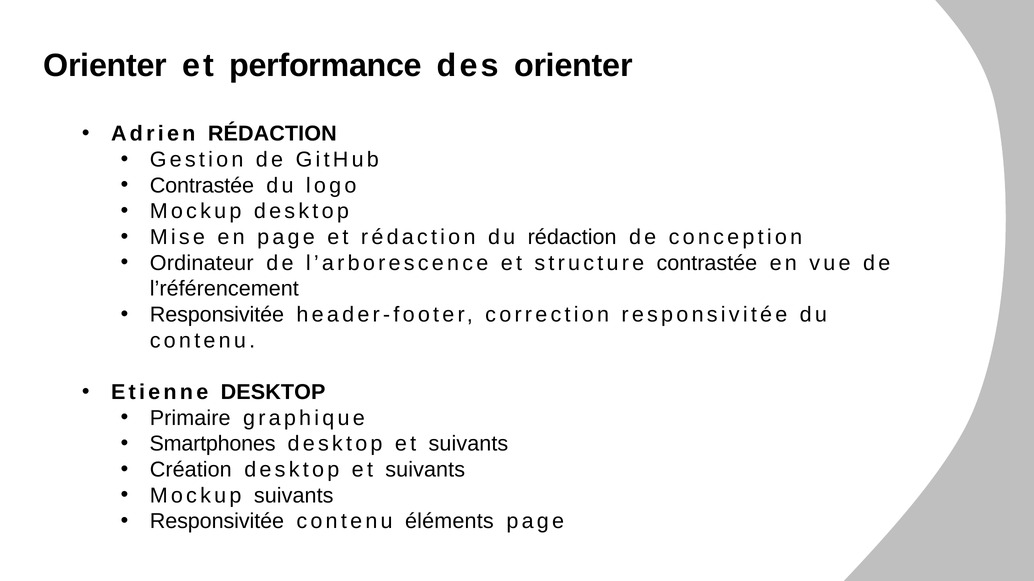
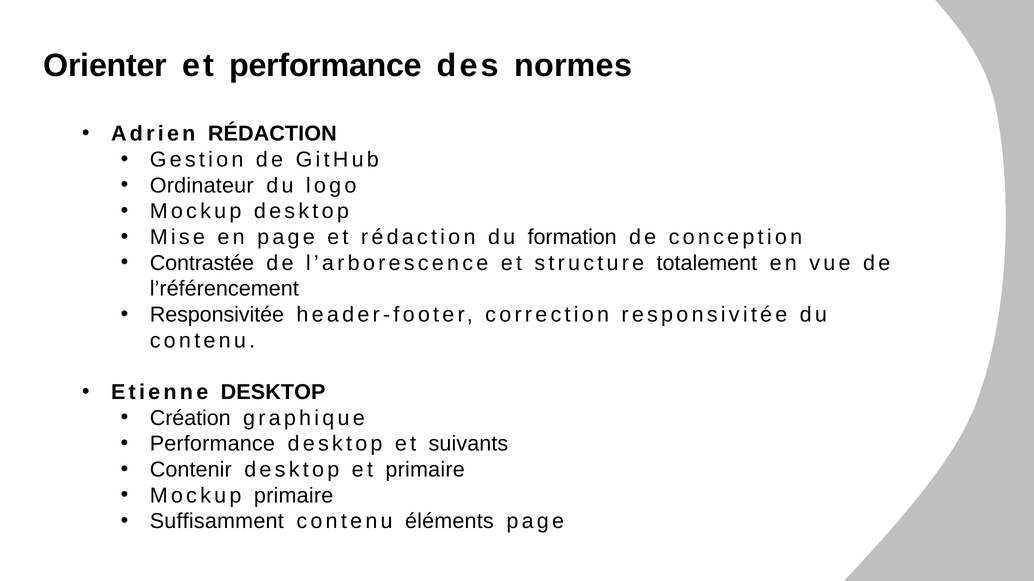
des orienter: orienter -> normes
Contrastée at (202, 186): Contrastée -> Ordinateur
du rédaction: rédaction -> formation
Ordinateur: Ordinateur -> Contrastée
structure contrastée: contrastée -> totalement
Primaire: Primaire -> Création
Smartphones at (213, 444): Smartphones -> Performance
Création: Création -> Contenir
suivants at (425, 470): suivants -> primaire
Mockup suivants: suivants -> primaire
Responsivitée at (217, 522): Responsivitée -> Suffisamment
